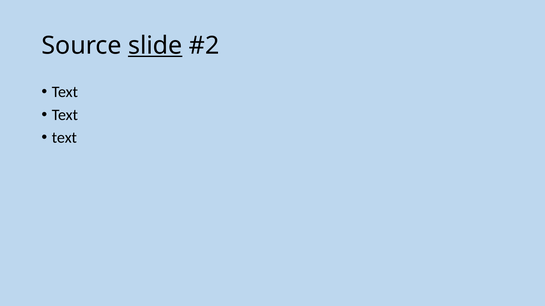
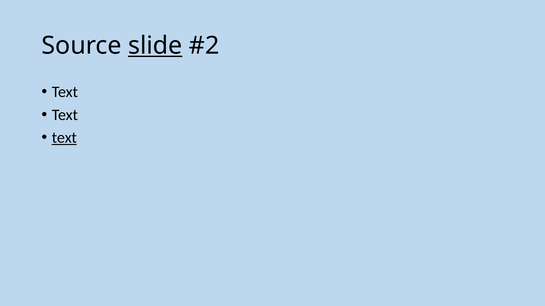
text at (64, 138) underline: none -> present
